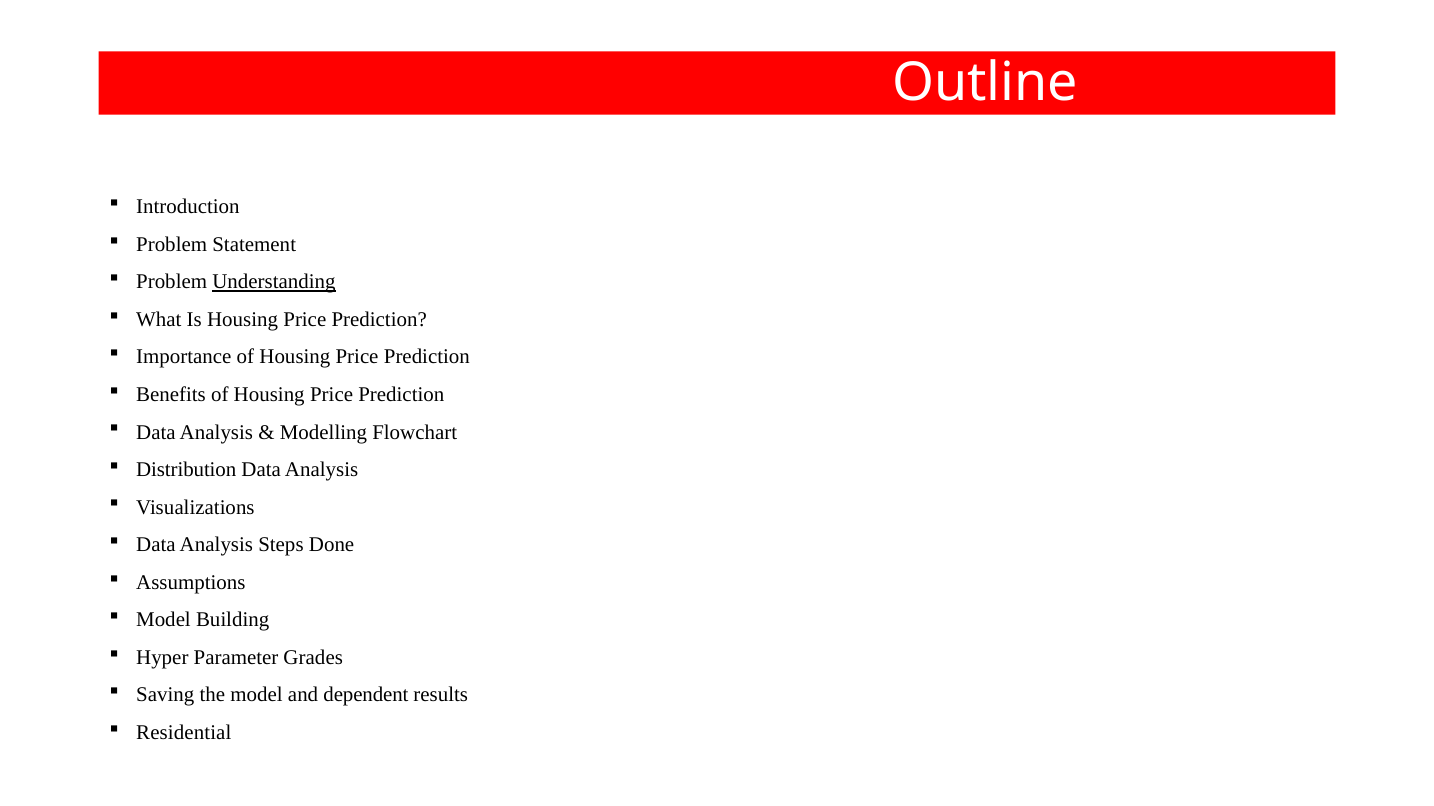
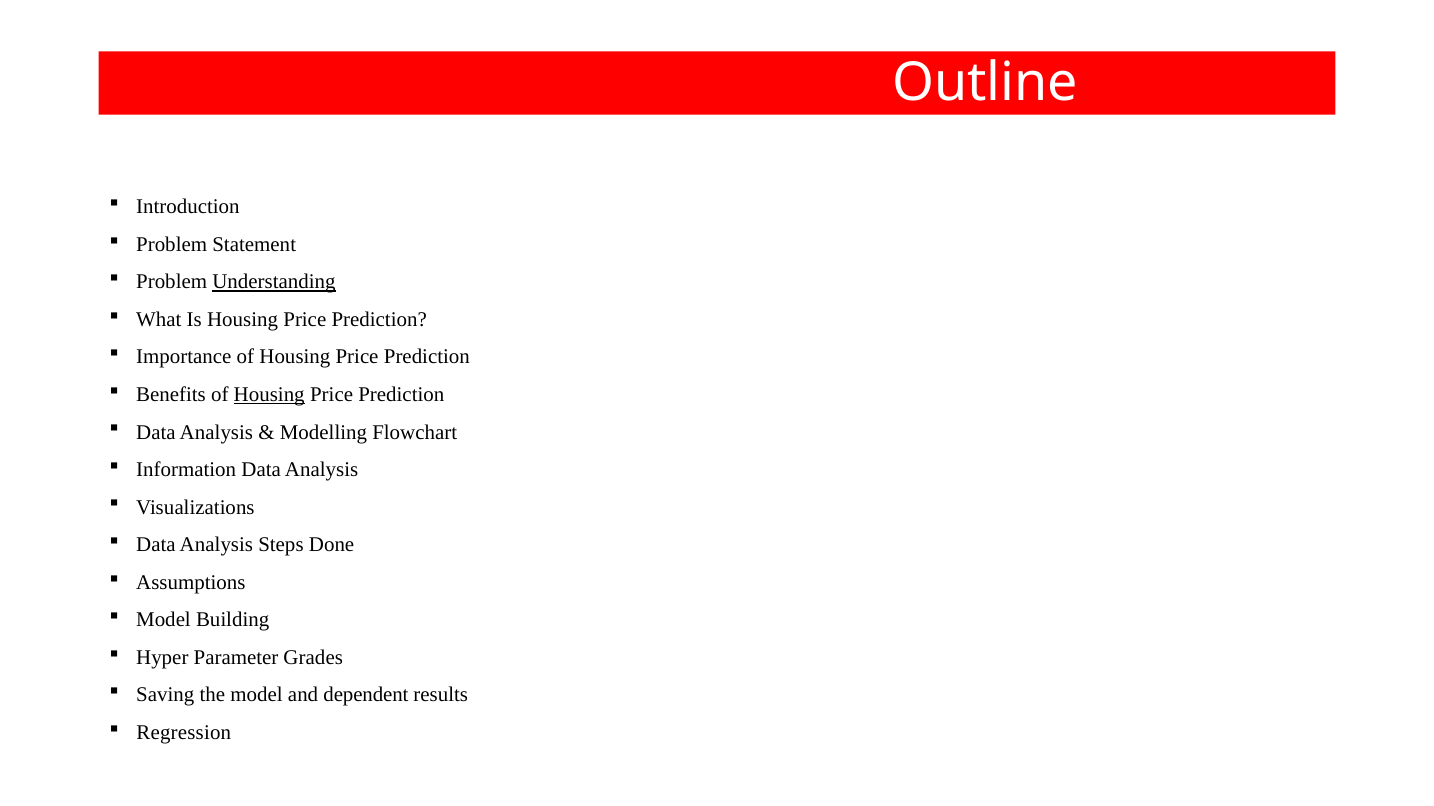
Housing at (269, 395) underline: none -> present
Distribution: Distribution -> Information
Residential: Residential -> Regression
